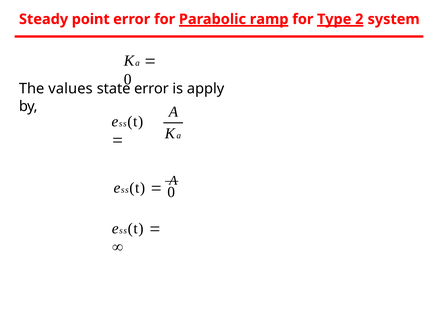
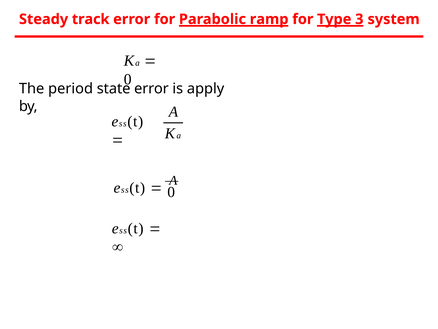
point: point -> track
2: 2 -> 3
values: values -> period
